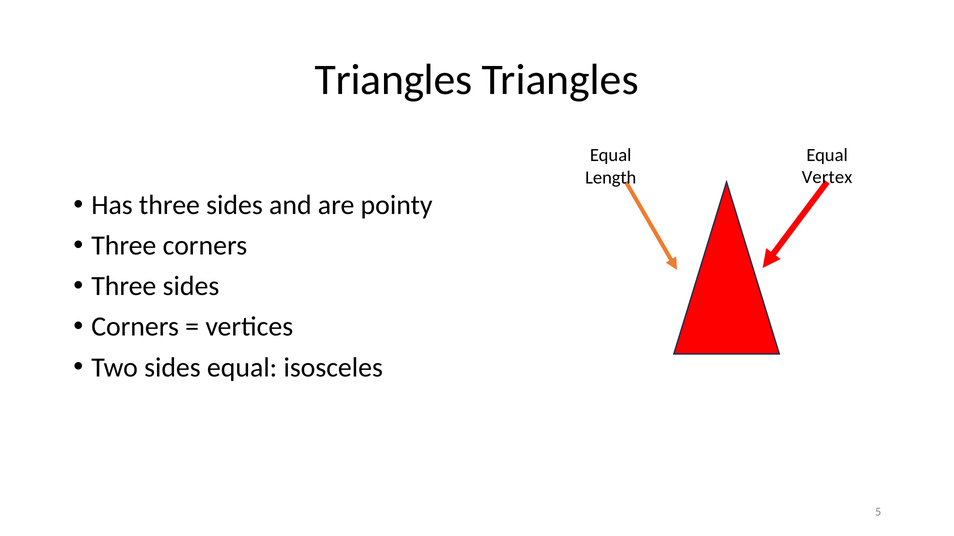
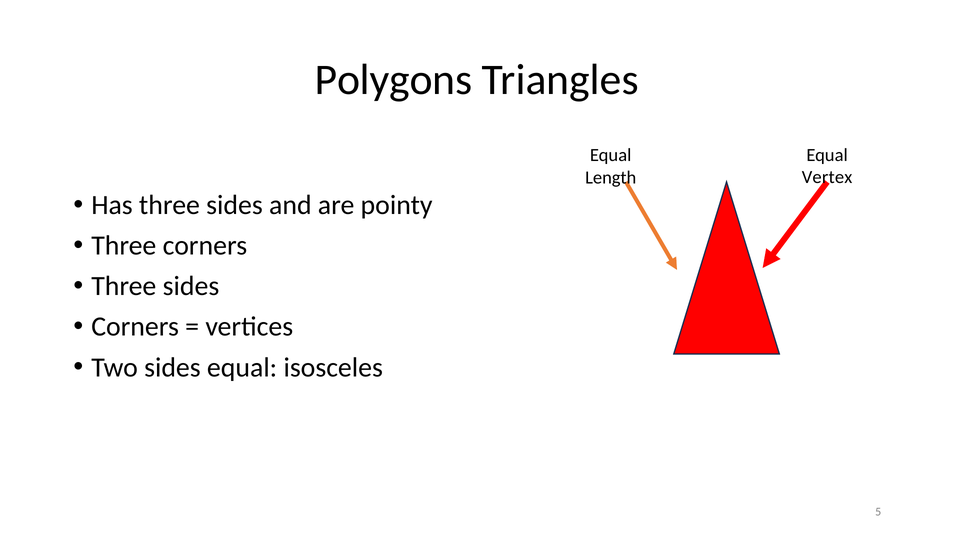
Triangles at (393, 80): Triangles -> Polygons
